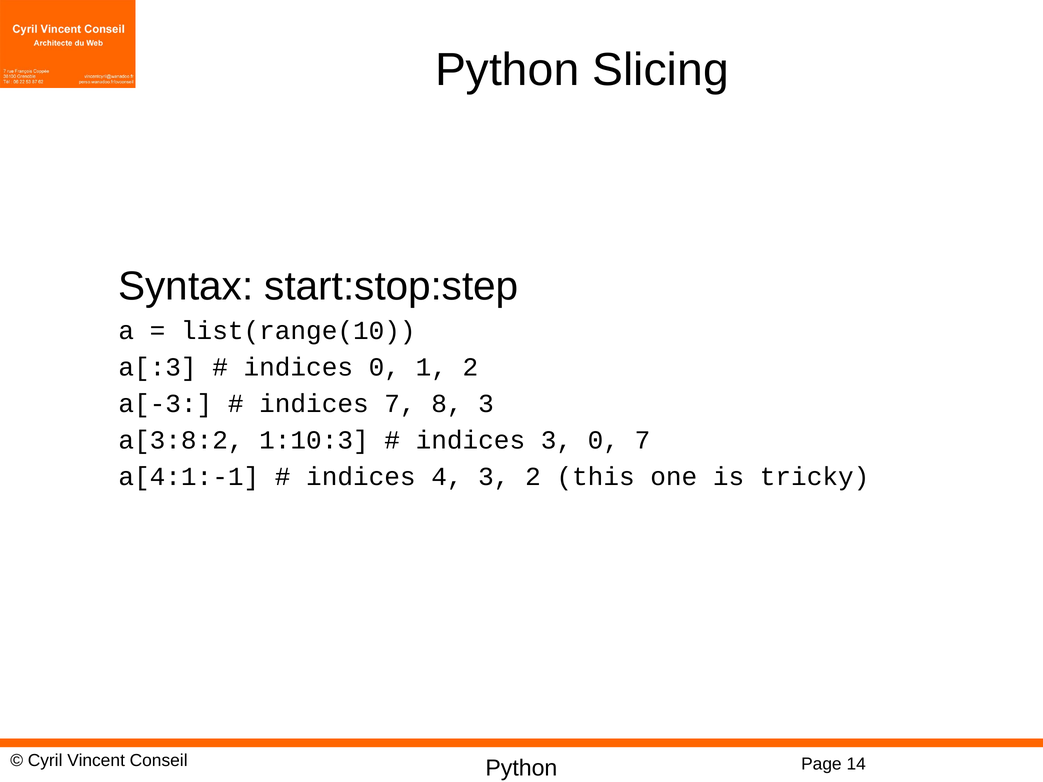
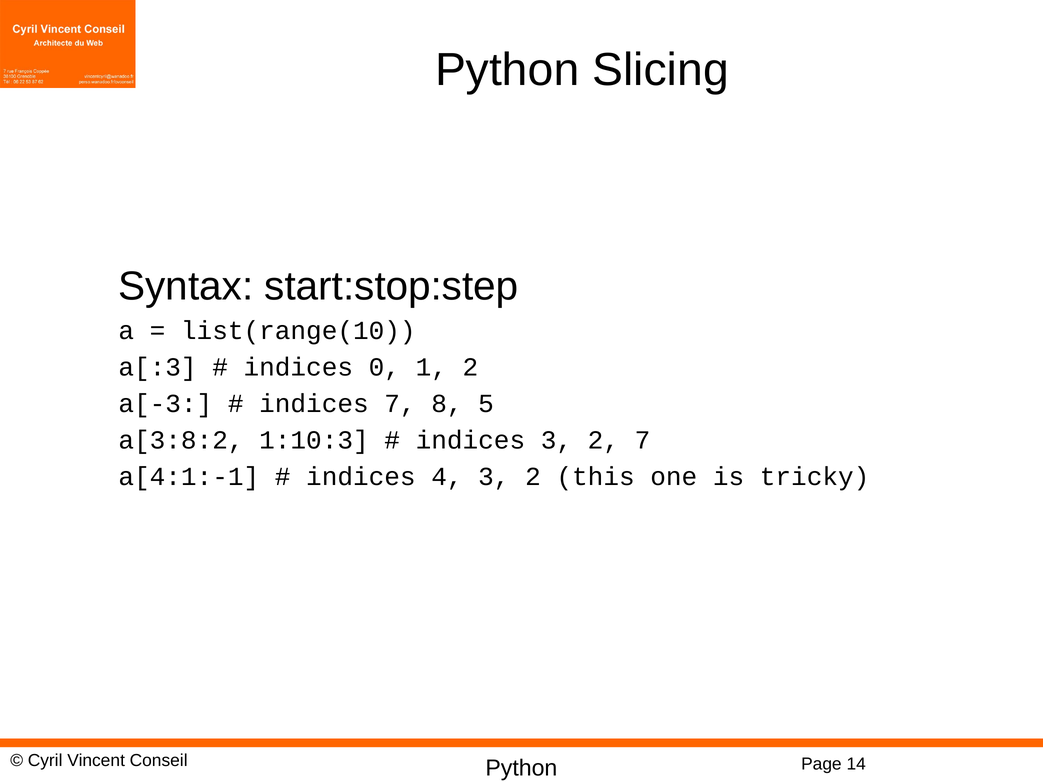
8 3: 3 -> 5
indices 3 0: 0 -> 2
